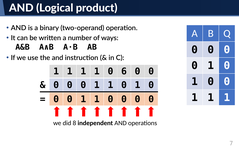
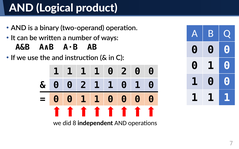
1 0 6: 6 -> 2
0 at (83, 85): 0 -> 2
